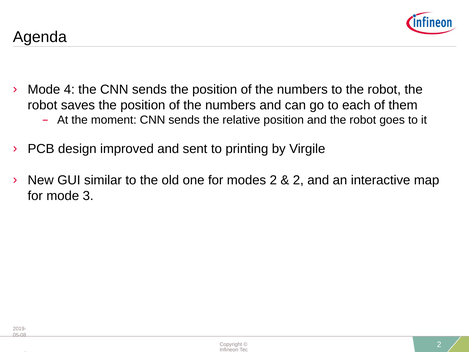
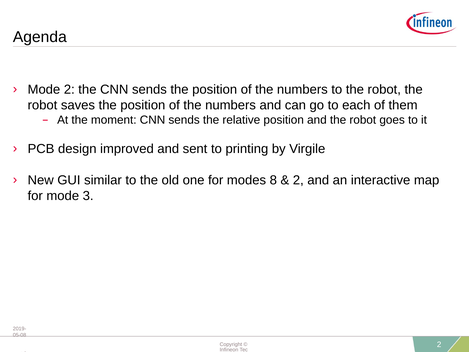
Mode 4: 4 -> 2
modes 2: 2 -> 8
